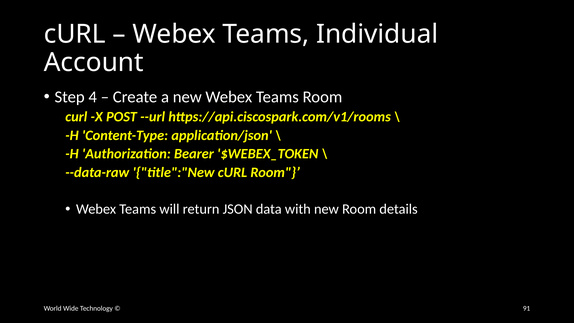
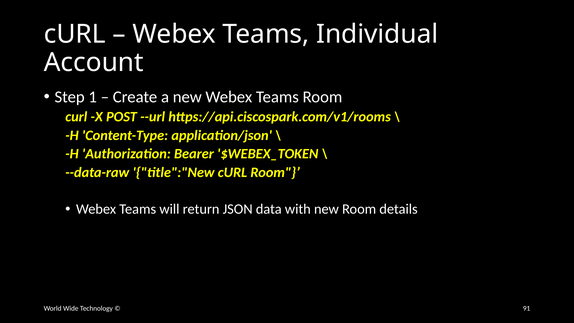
4: 4 -> 1
